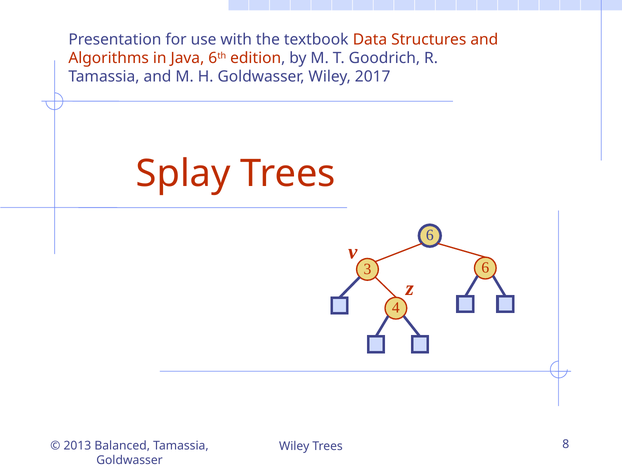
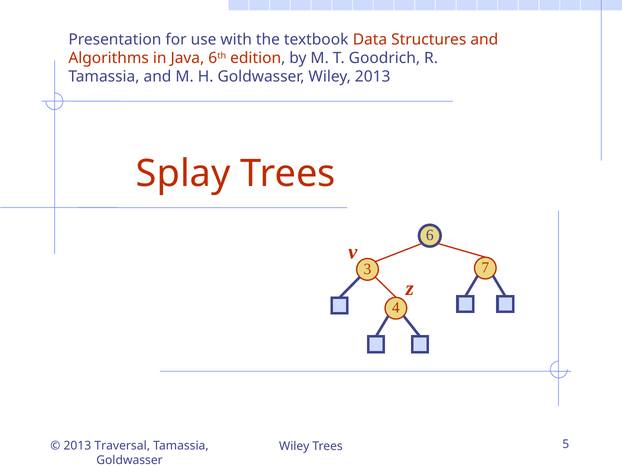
Wiley 2017: 2017 -> 2013
3 6: 6 -> 7
Balanced: Balanced -> Traversal
8: 8 -> 5
